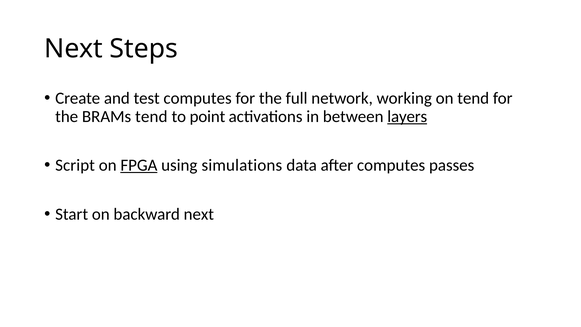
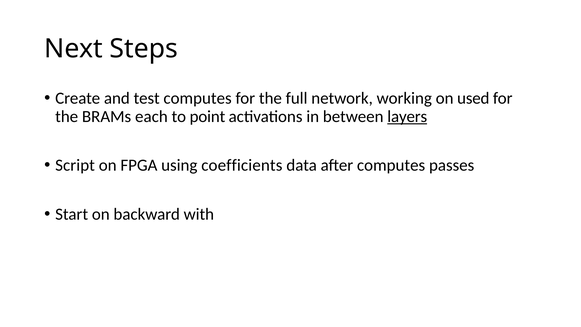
on tend: tend -> used
BRAMs tend: tend -> each
FPGA underline: present -> none
simulations: simulations -> coefficients
backward next: next -> with
